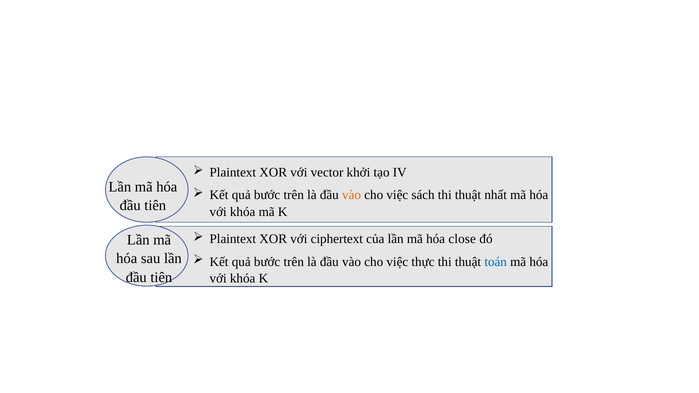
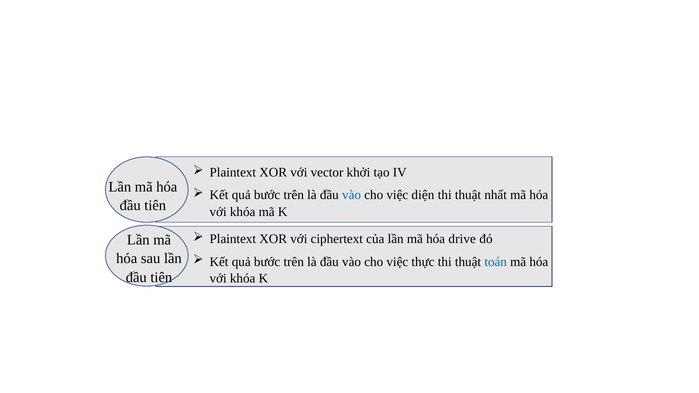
vào at (352, 195) colour: orange -> blue
sách: sách -> diện
close: close -> drive
